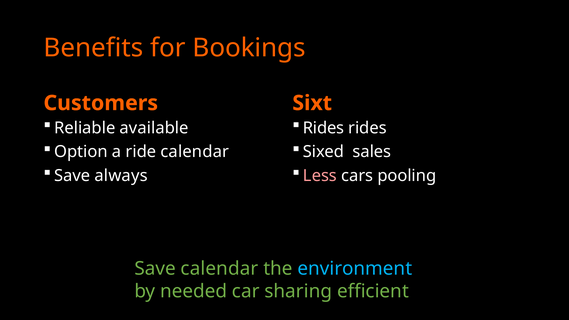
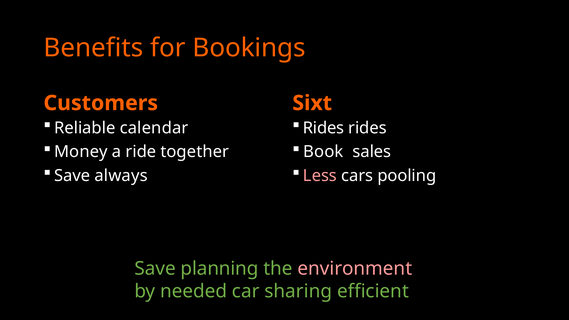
available: available -> calendar
Option: Option -> Money
ride calendar: calendar -> together
Sixed: Sixed -> Book
Save calendar: calendar -> planning
environment colour: light blue -> pink
